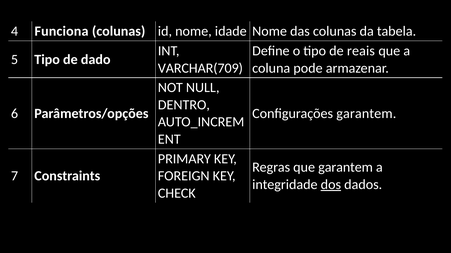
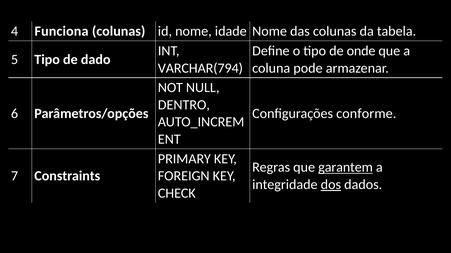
reais: reais -> onde
VARCHAR(709: VARCHAR(709 -> VARCHAR(794
Configurações garantem: garantem -> conforme
garantem at (346, 168) underline: none -> present
